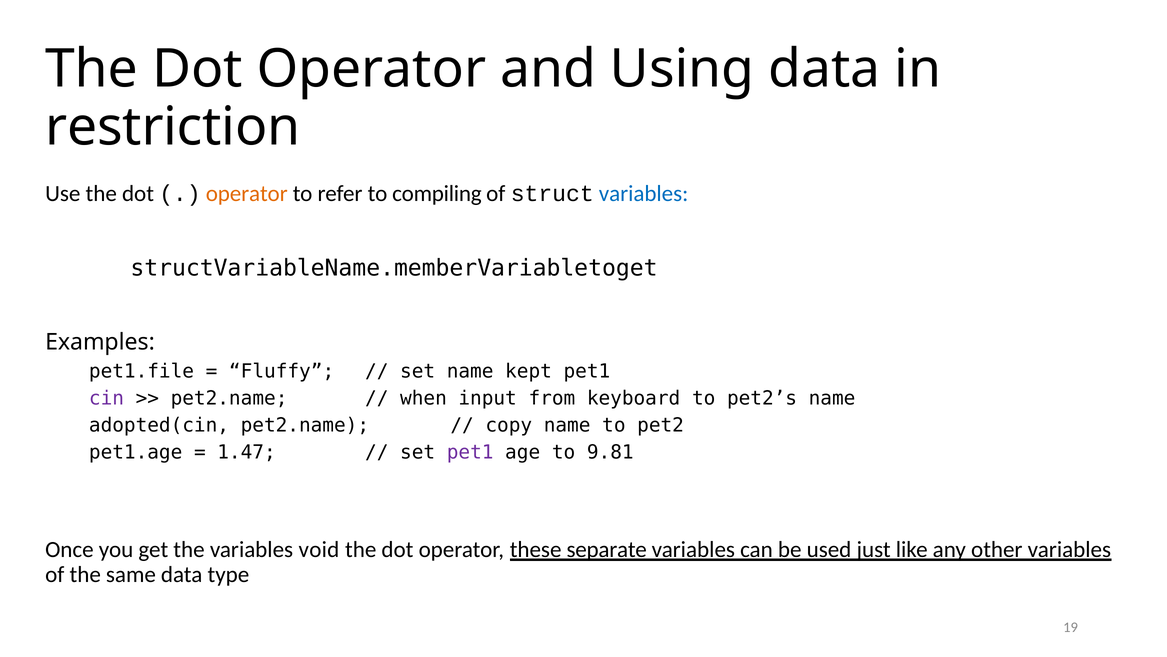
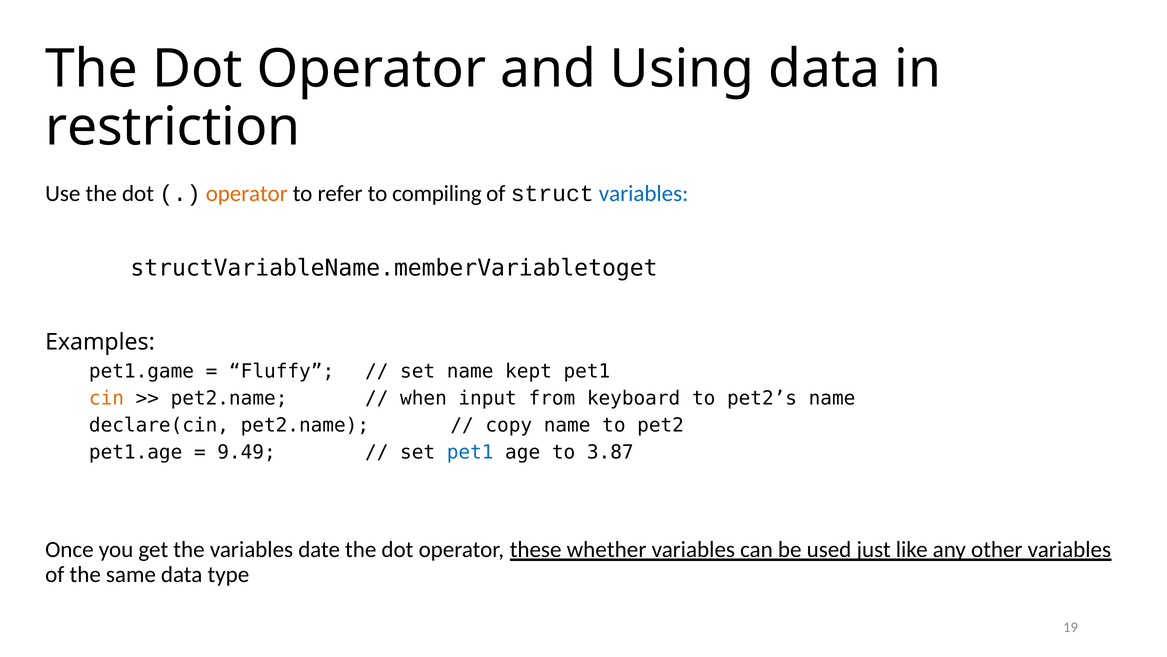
pet1.file: pet1.file -> pet1.game
cin colour: purple -> orange
adopted(cin: adopted(cin -> declare(cin
1.47: 1.47 -> 9.49
pet1 at (470, 452) colour: purple -> blue
9.81: 9.81 -> 3.87
void: void -> date
separate: separate -> whether
